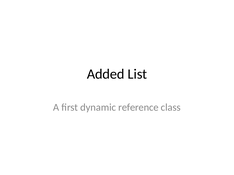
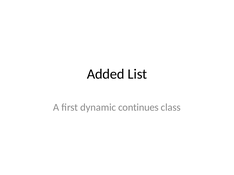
reference: reference -> continues
